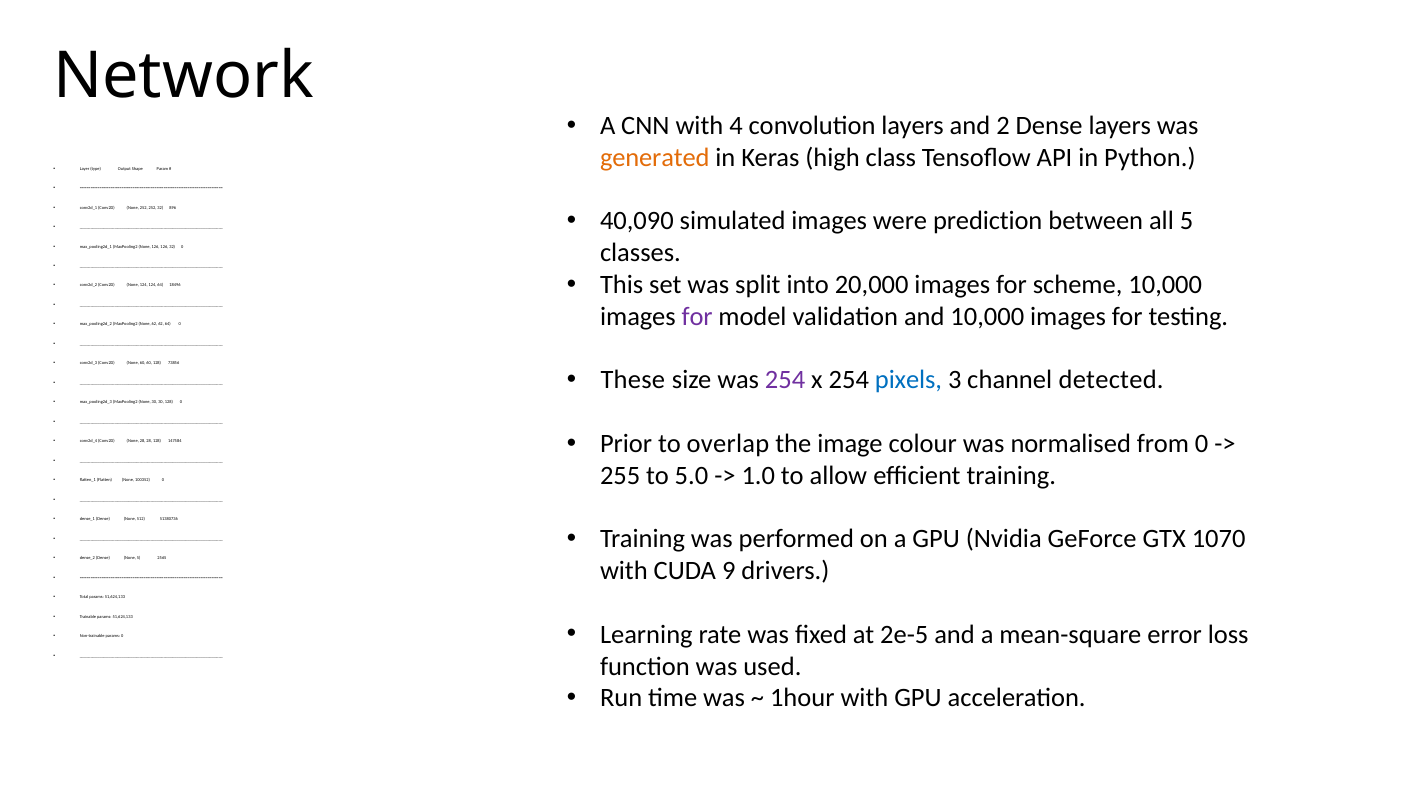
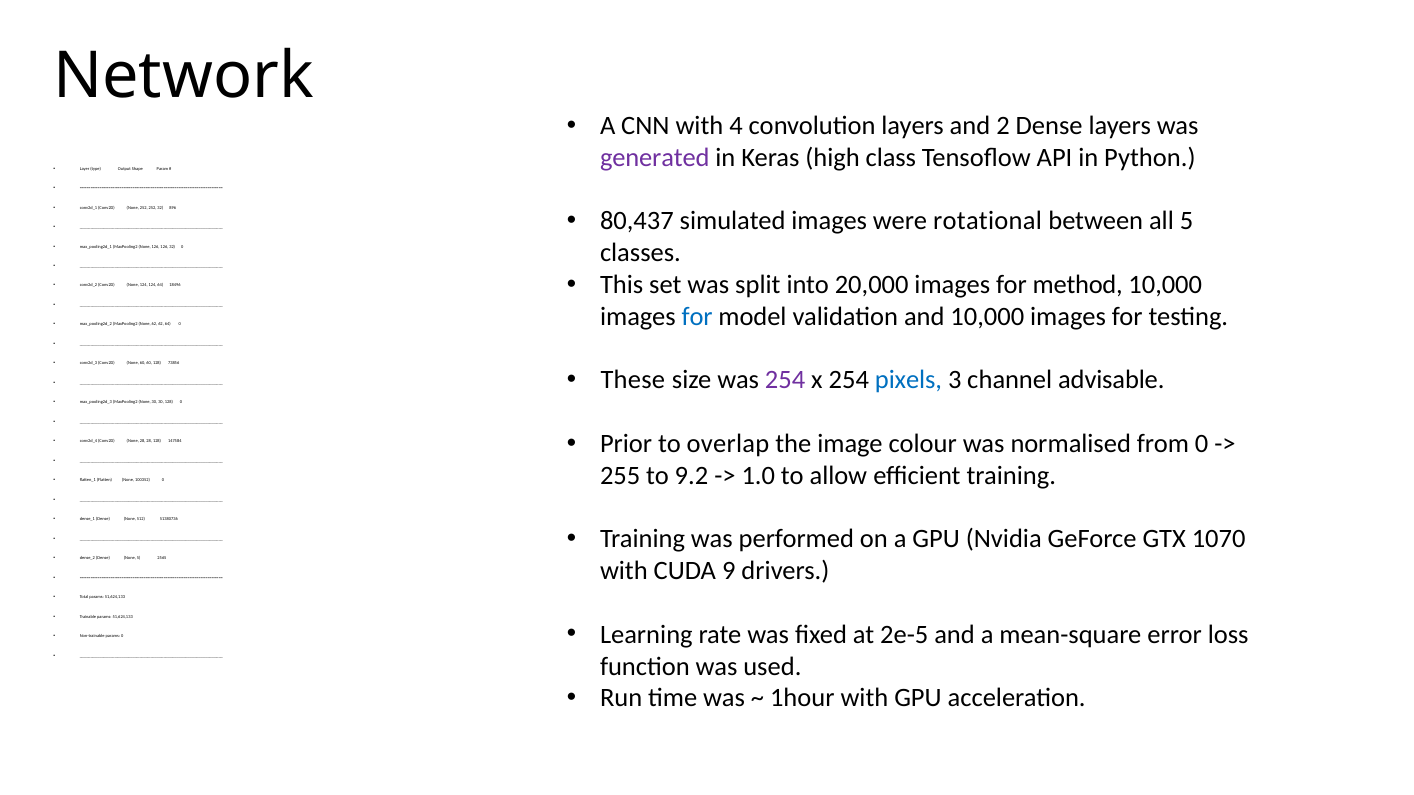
generated colour: orange -> purple
40,090: 40,090 -> 80,437
prediction: prediction -> rotational
scheme: scheme -> method
for at (697, 317) colour: purple -> blue
detected: detected -> advisable
5.0: 5.0 -> 9.2
